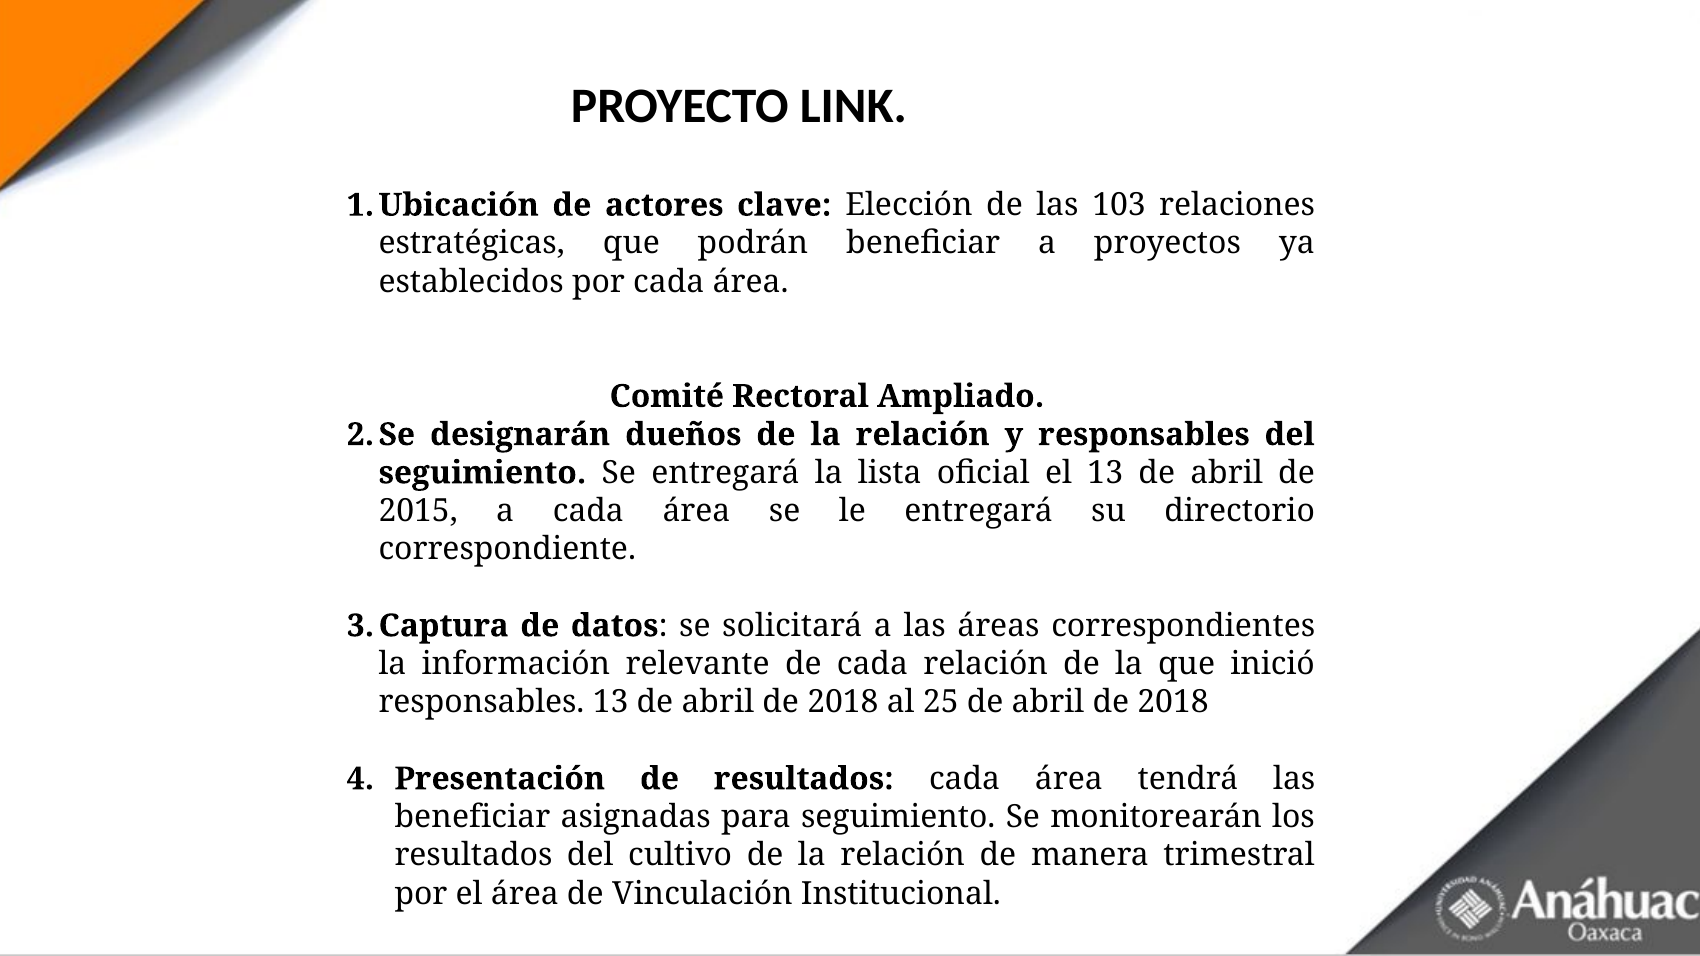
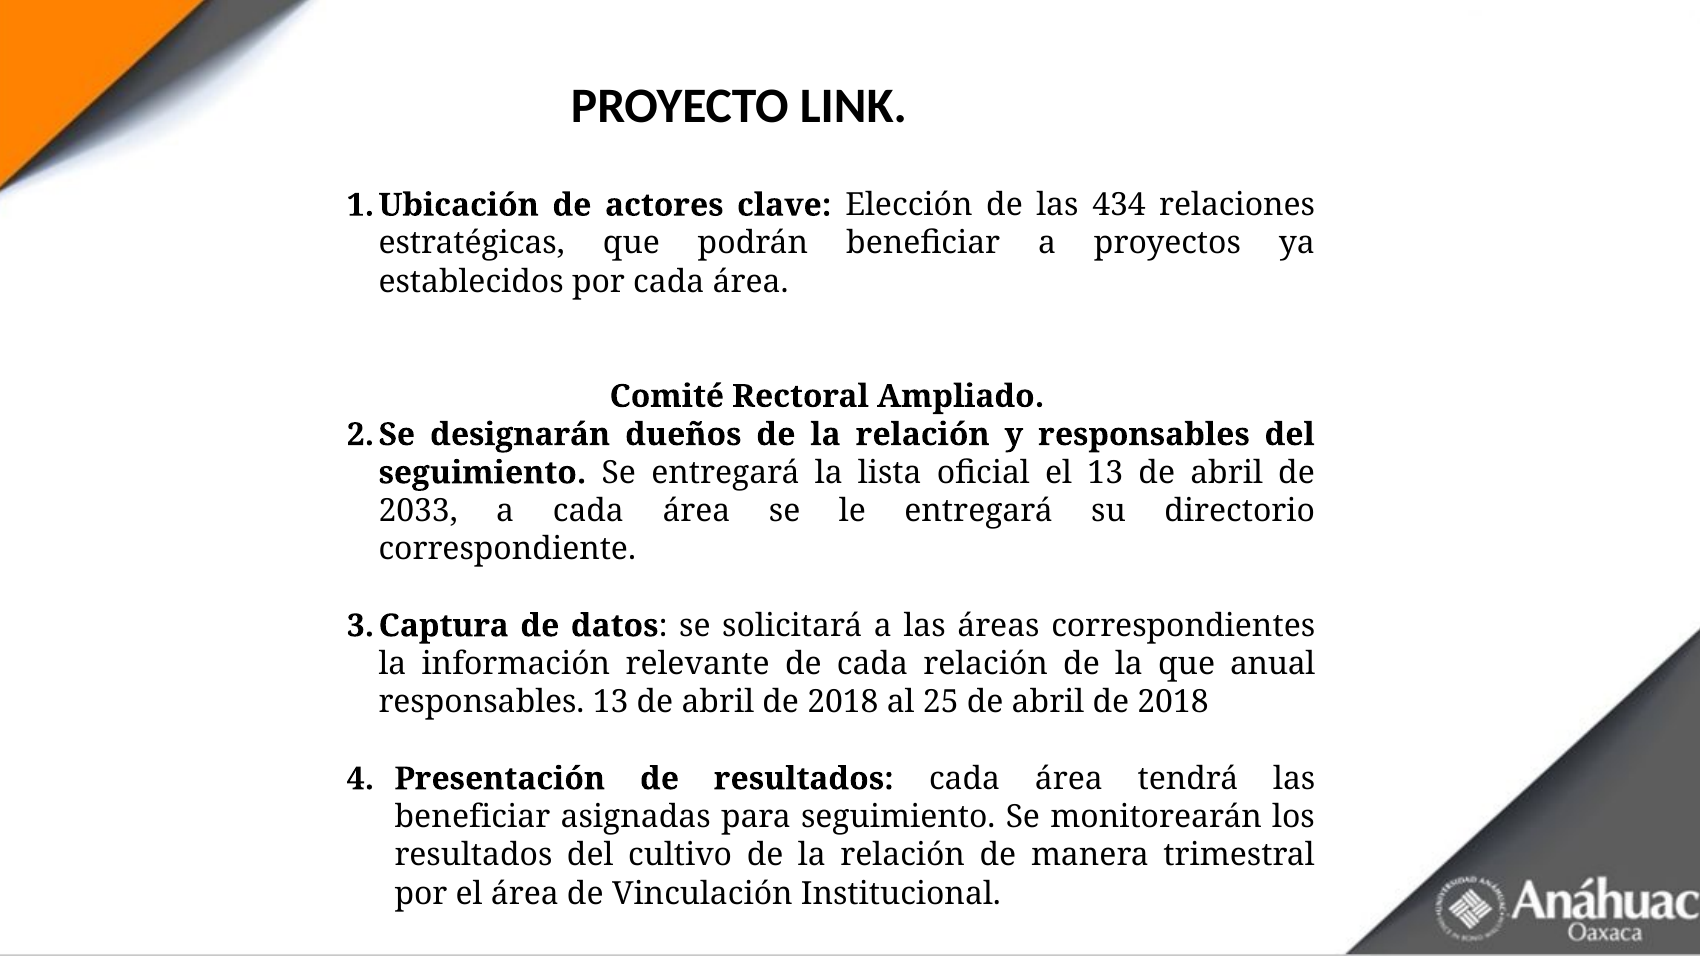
103: 103 -> 434
2015: 2015 -> 2033
inició: inició -> anual
